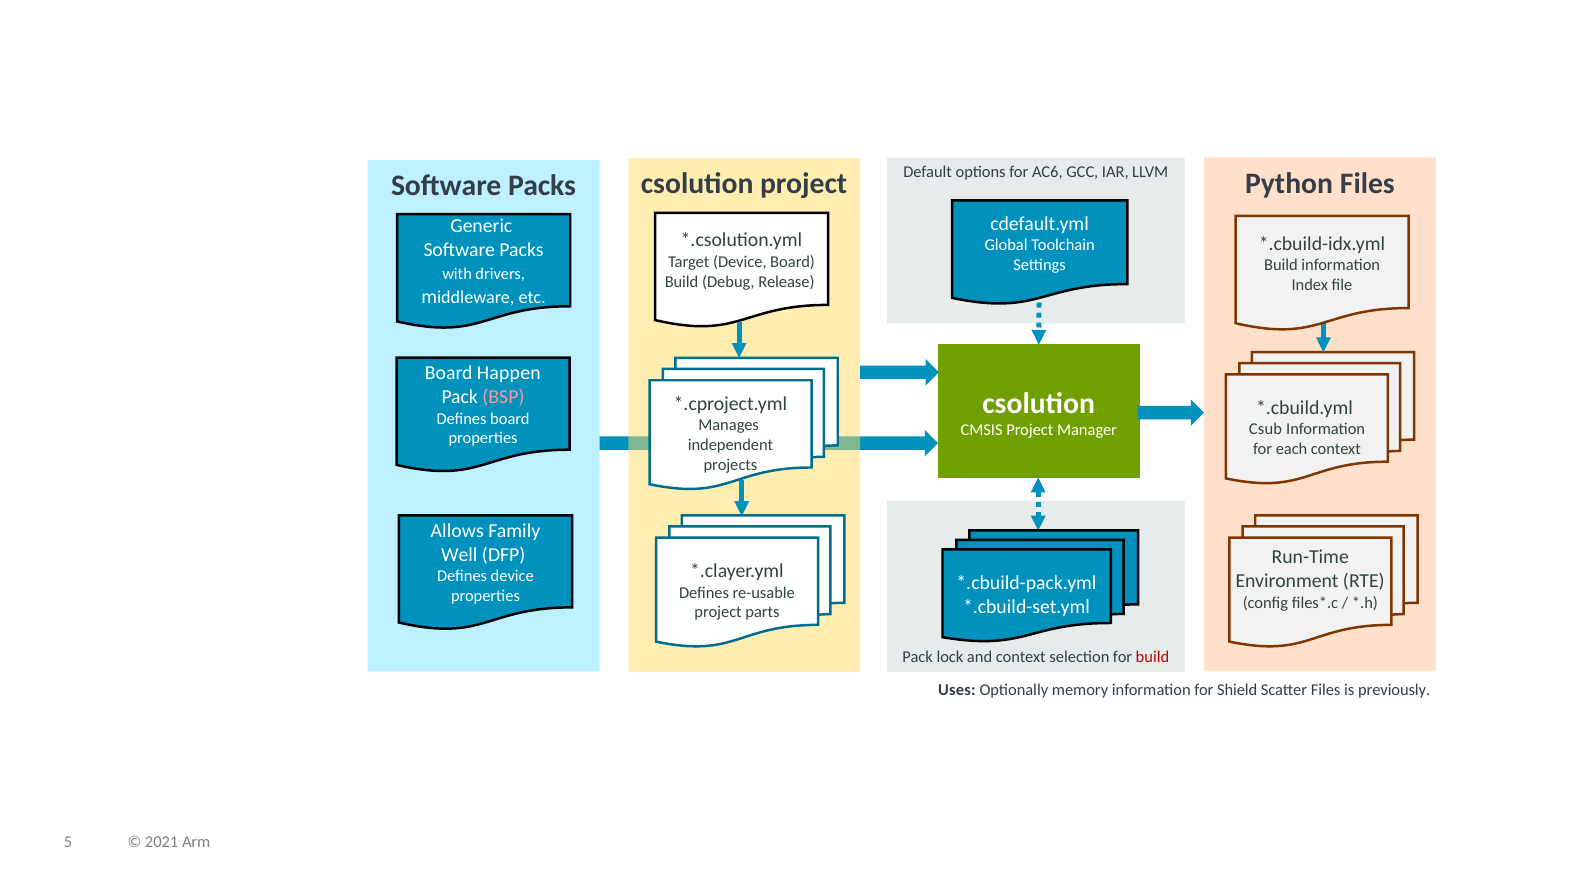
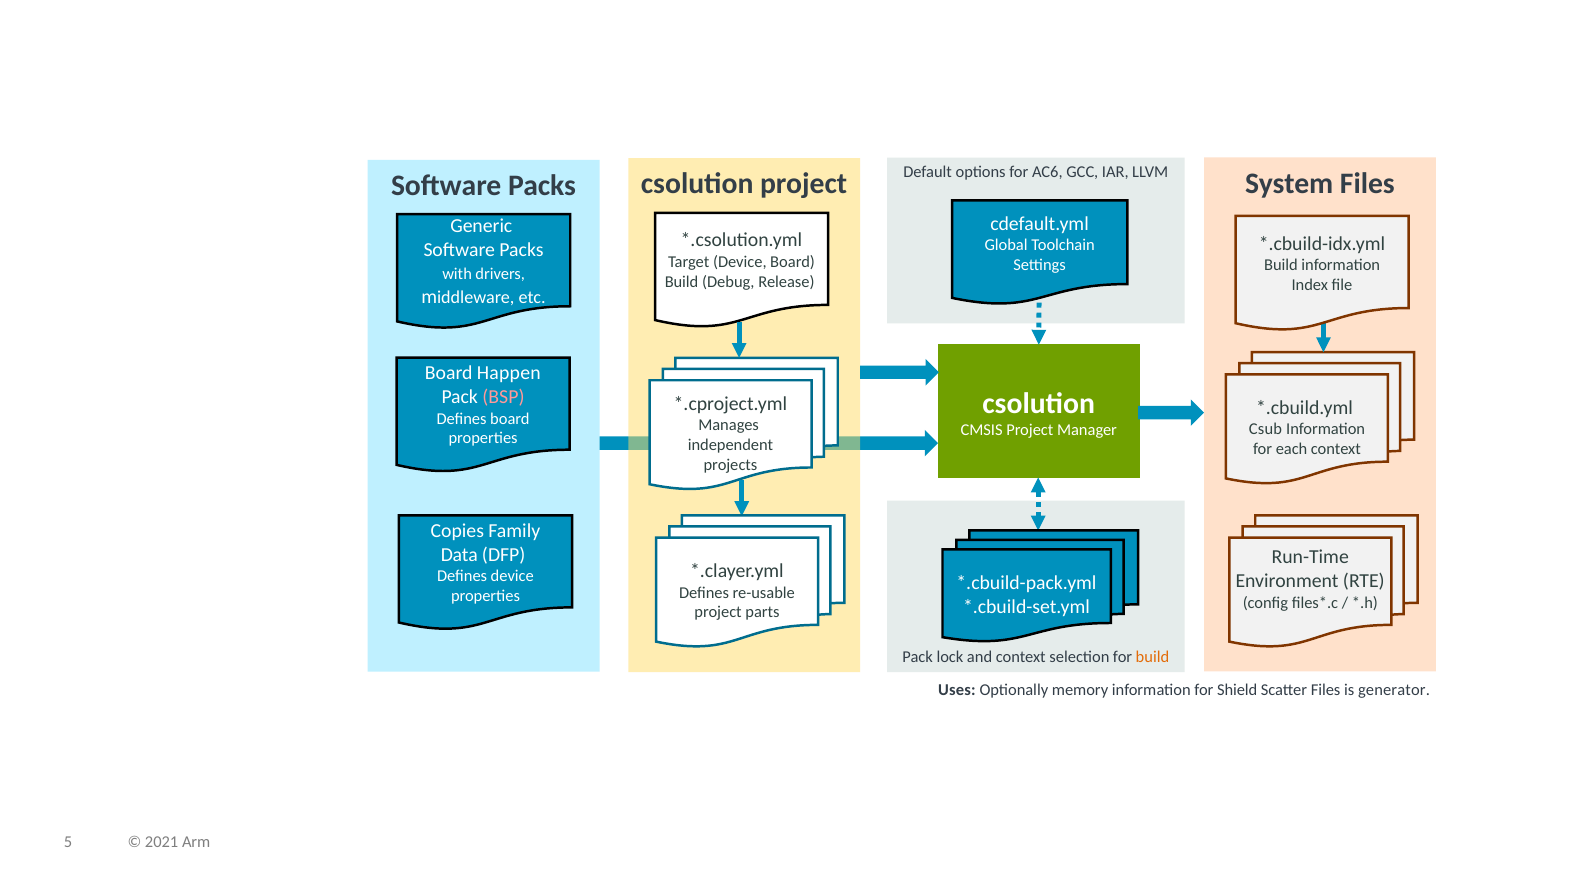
Python: Python -> System
Allows: Allows -> Copies
Well: Well -> Data
build at (1153, 657) colour: red -> orange
previously: previously -> generator
